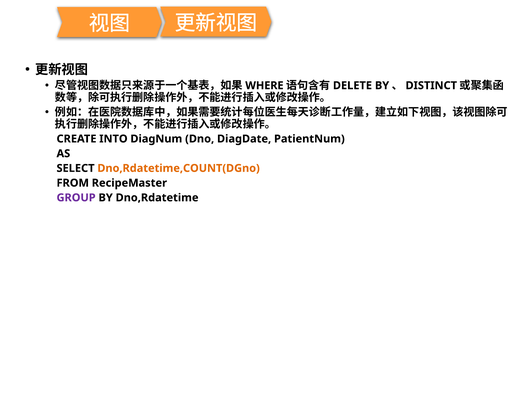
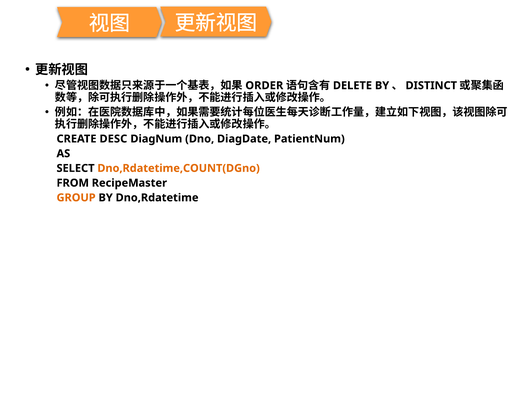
WHERE: WHERE -> ORDER
INTO: INTO -> DESC
GROUP colour: purple -> orange
